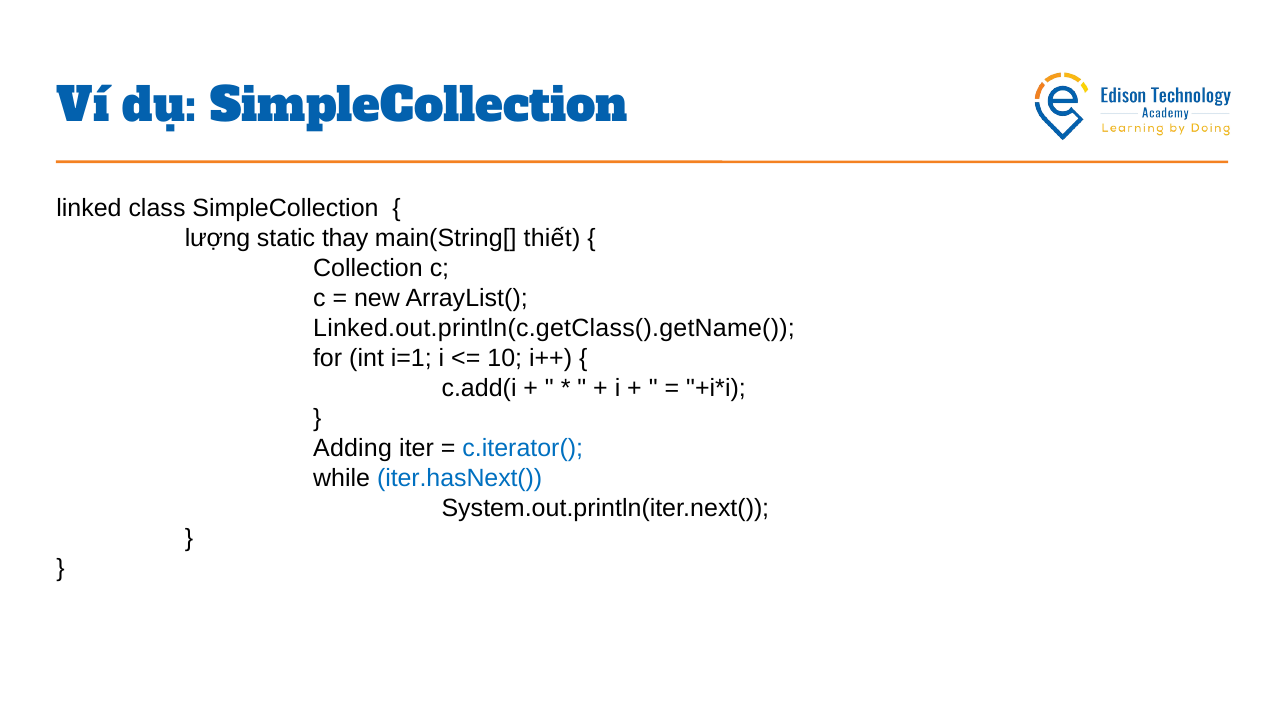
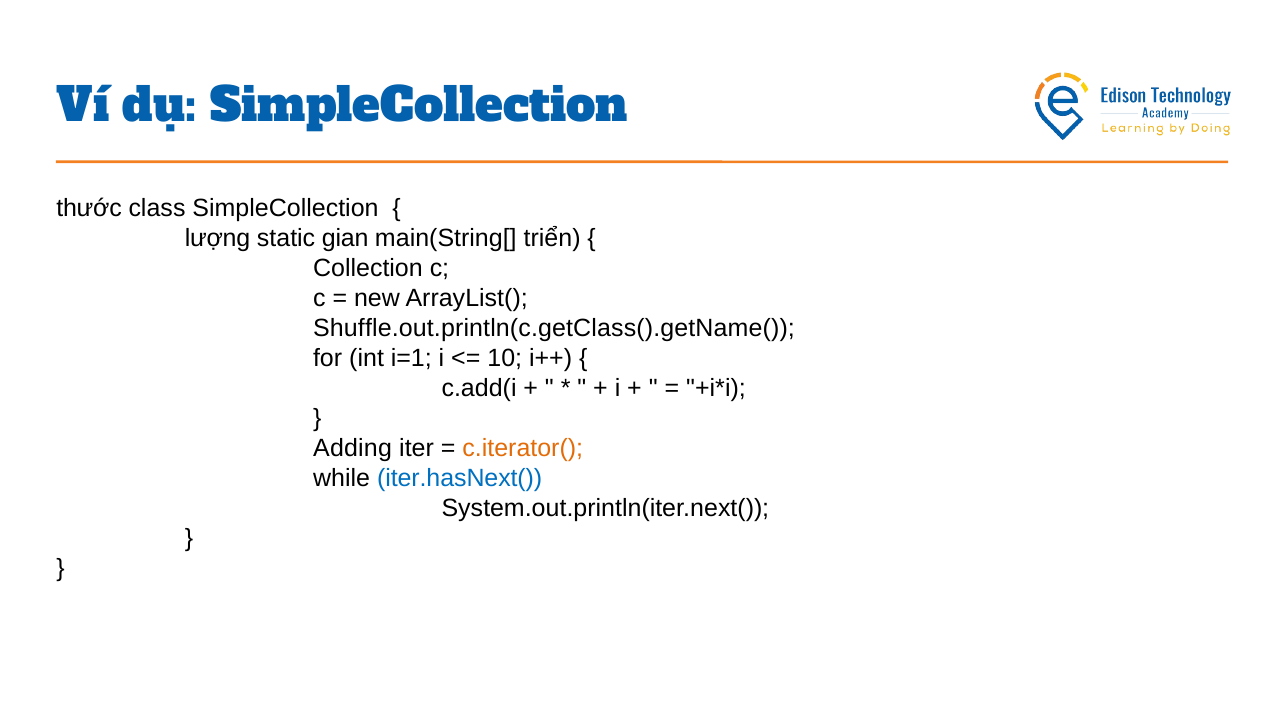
linked: linked -> thước
thay: thay -> gian
thiết: thiết -> triển
Linked.out.println(c.getClass().getName(: Linked.out.println(c.getClass().getName( -> Shuffle.out.println(c.getClass().getName(
c.iterator( colour: blue -> orange
